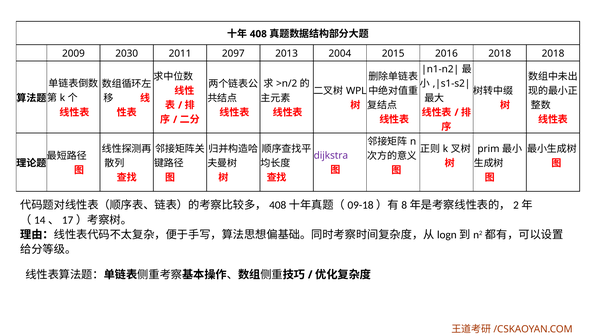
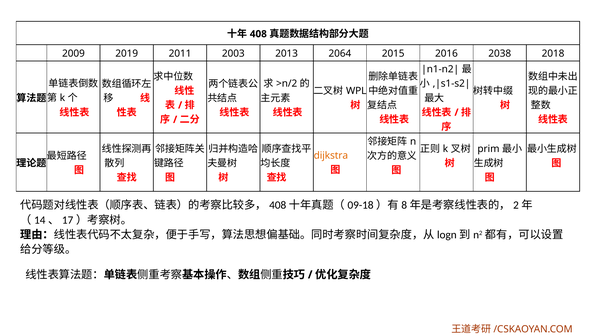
2030: 2030 -> 2019
2097: 2097 -> 2003
2004: 2004 -> 2064
2016 2018: 2018 -> 2038
dijkstra colour: purple -> orange
